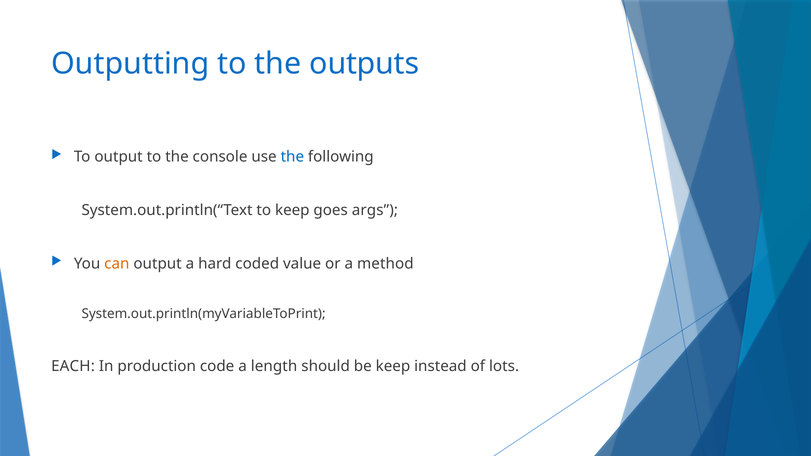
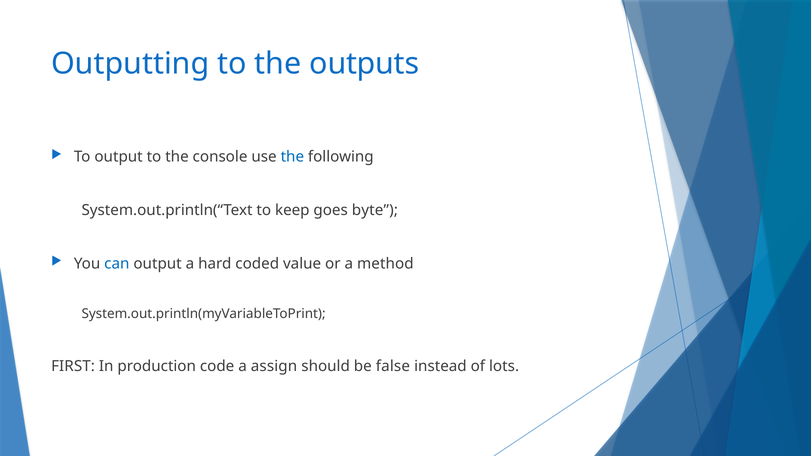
args: args -> byte
can colour: orange -> blue
EACH: EACH -> FIRST
length: length -> assign
be keep: keep -> false
